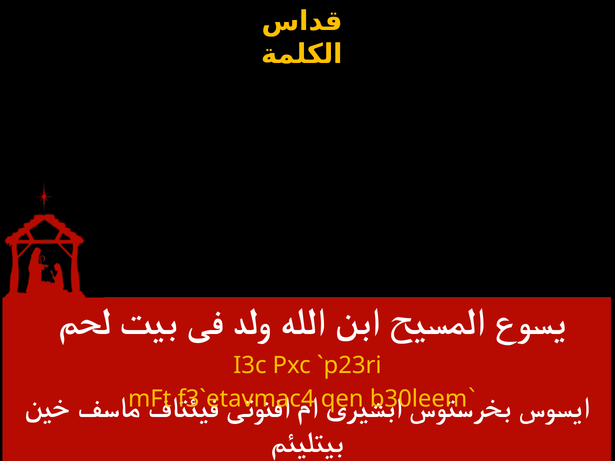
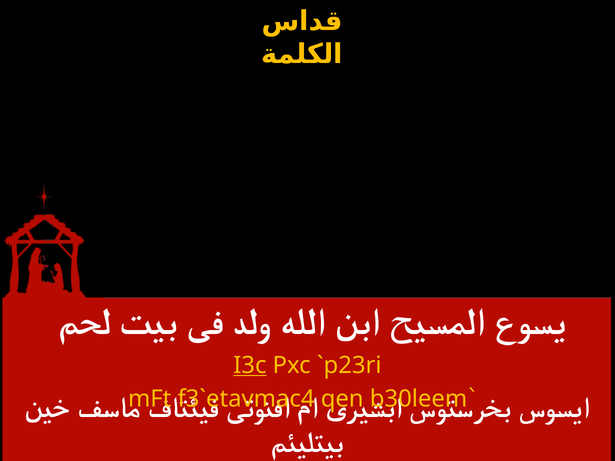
I3c underline: none -> present
